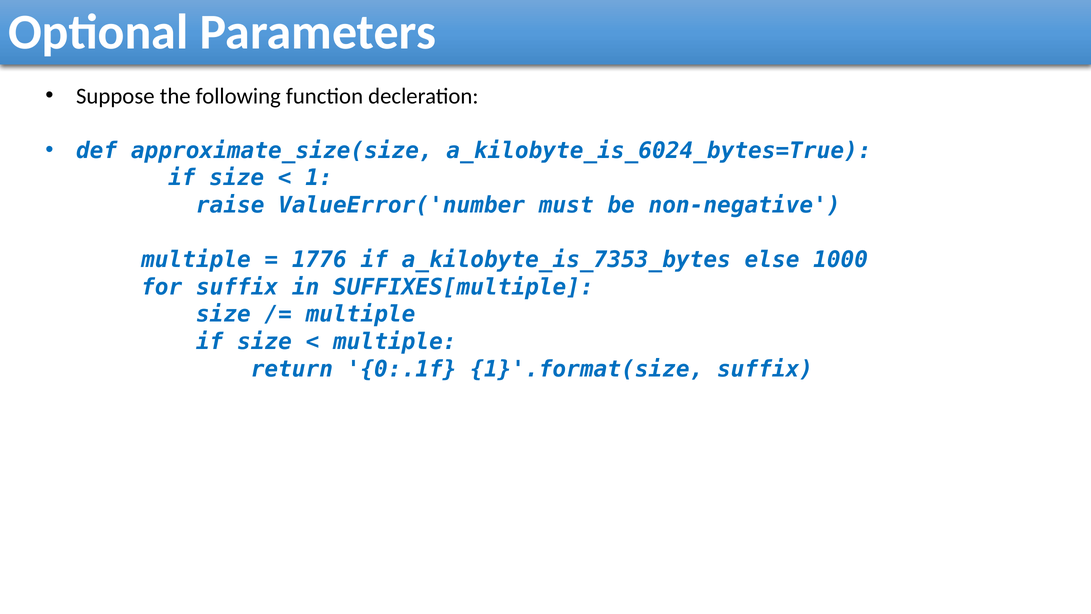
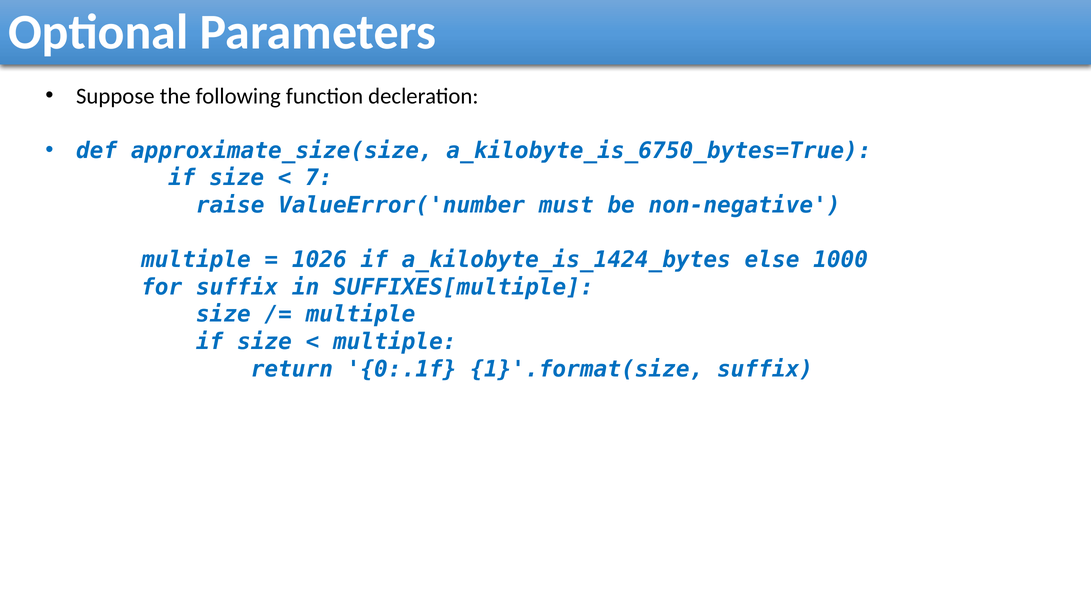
a_kilobyte_is_6024_bytes=True: a_kilobyte_is_6024_bytes=True -> a_kilobyte_is_6750_bytes=True
1: 1 -> 7
1776: 1776 -> 1026
a_kilobyte_is_7353_bytes: a_kilobyte_is_7353_bytes -> a_kilobyte_is_1424_bytes
